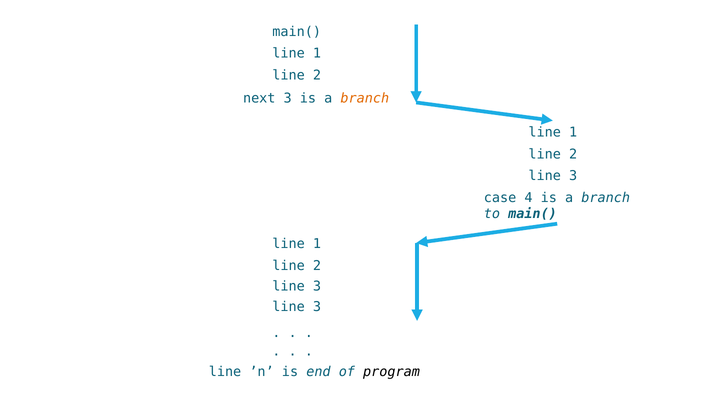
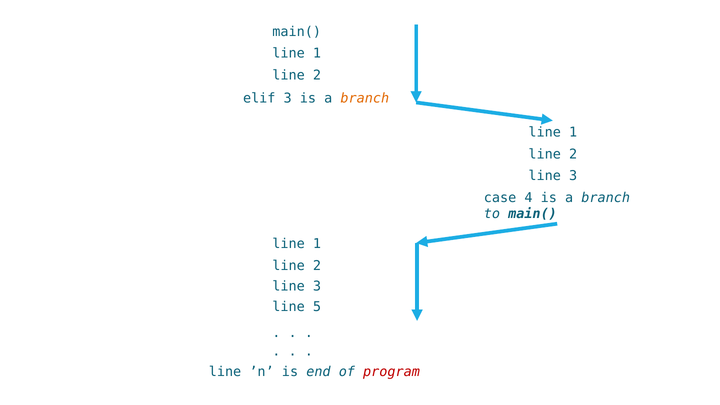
next: next -> elif
3 at (317, 307): 3 -> 5
program colour: black -> red
